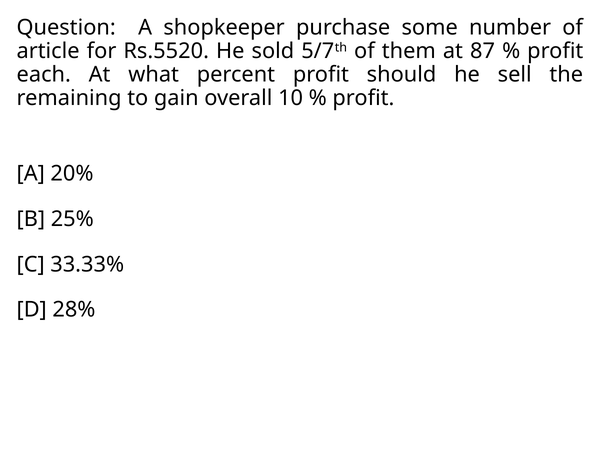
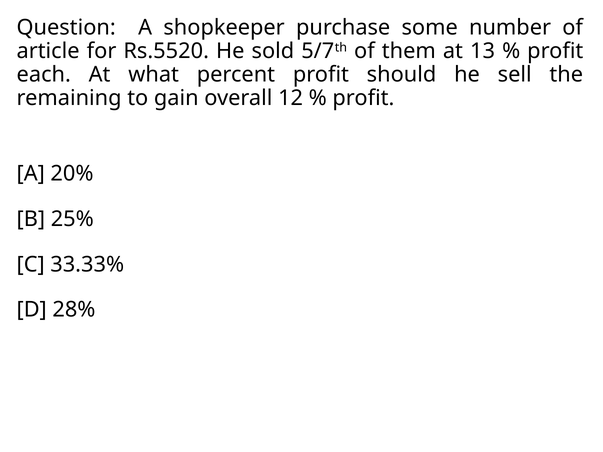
87: 87 -> 13
10: 10 -> 12
